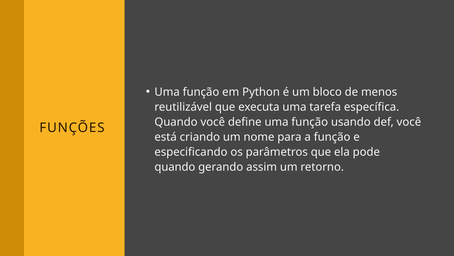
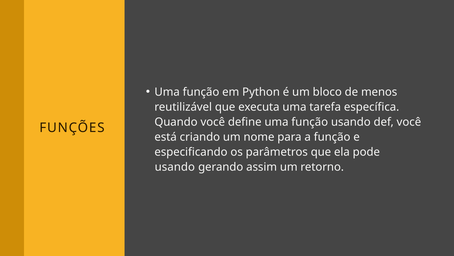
quando at (175, 167): quando -> usando
